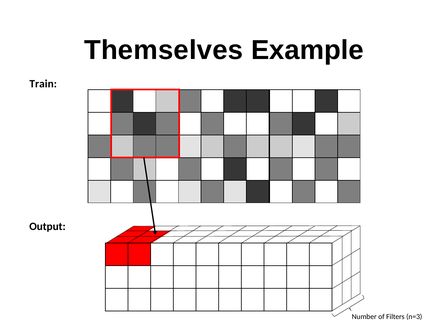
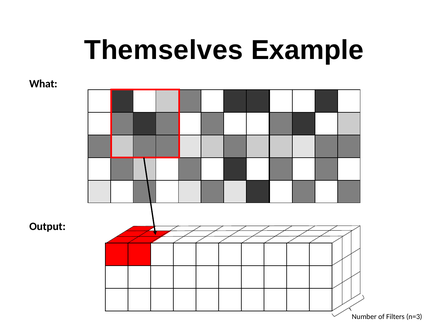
Train: Train -> What
